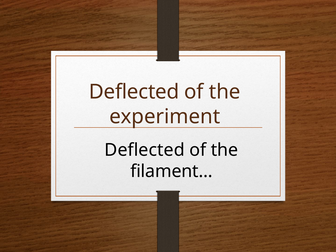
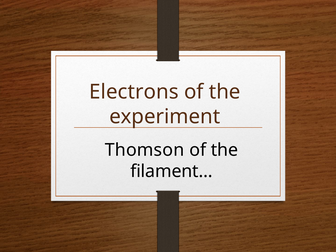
Deflected at (134, 92): Deflected -> Electrons
Deflected at (145, 150): Deflected -> Thomson
